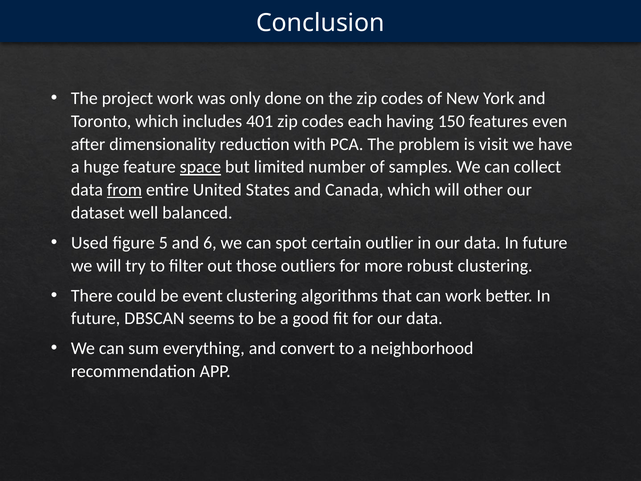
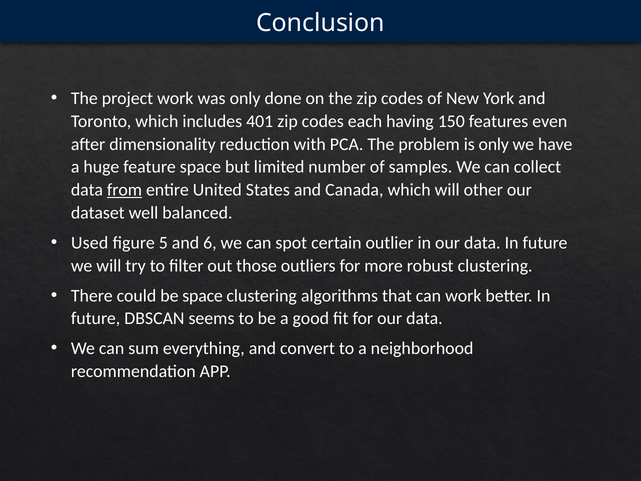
is visit: visit -> only
space at (200, 167) underline: present -> none
be event: event -> space
